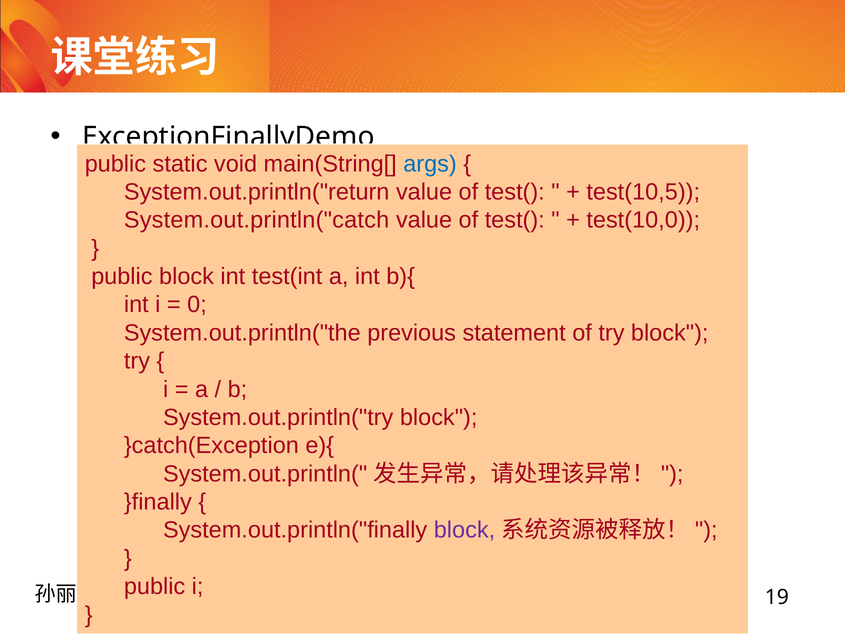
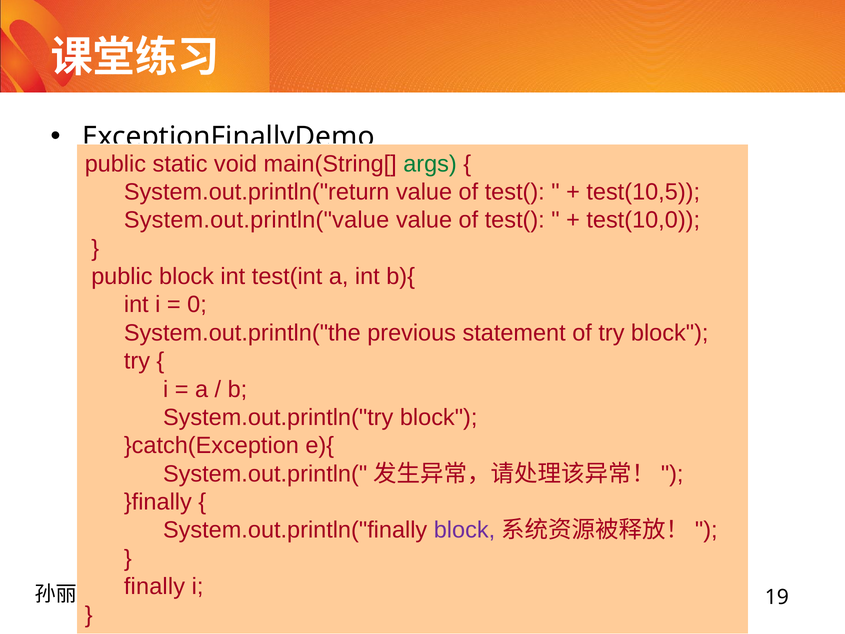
args colour: blue -> green
System.out.println("catch: System.out.println("catch -> System.out.println("value
public at (155, 586): public -> finally
